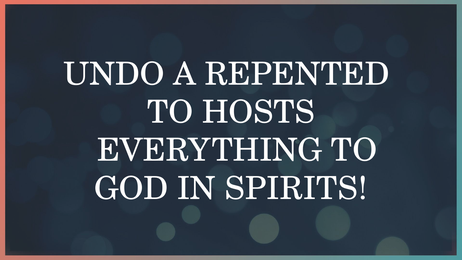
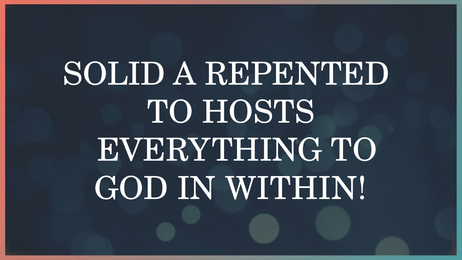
UNDO: UNDO -> SOLID
SPIRITS: SPIRITS -> WITHIN
